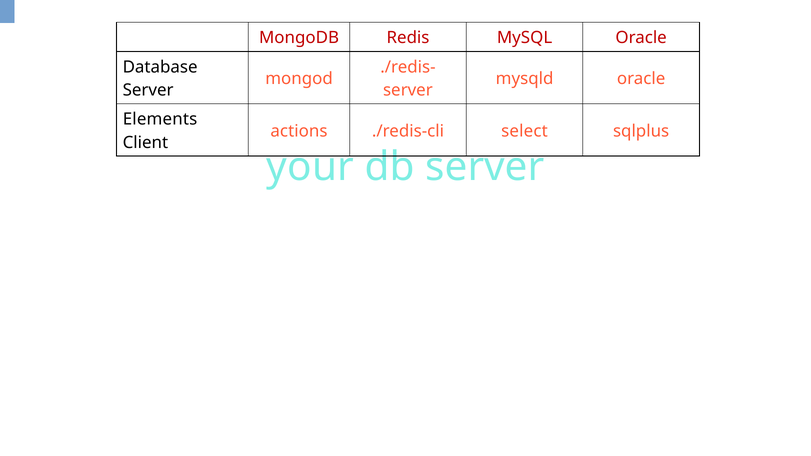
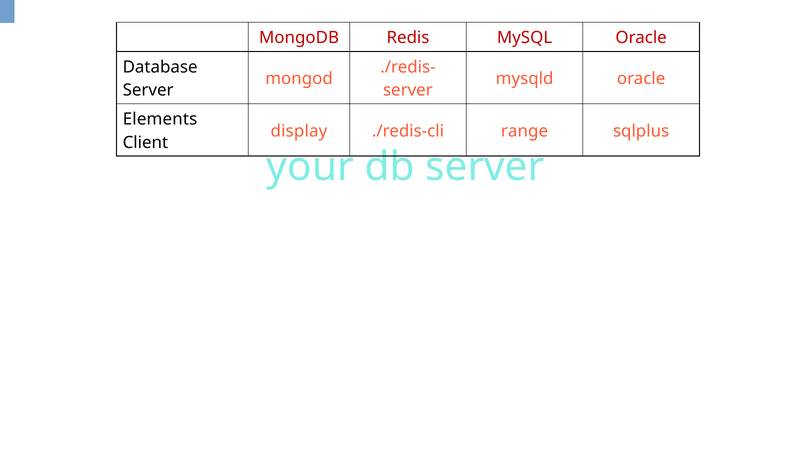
actions: actions -> display
select: select -> range
